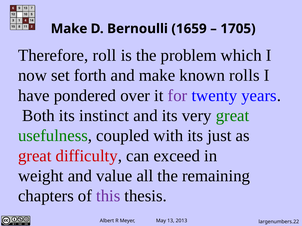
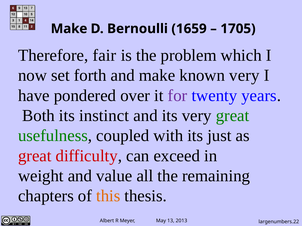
roll: roll -> fair
known rolls: rolls -> very
this colour: purple -> orange
